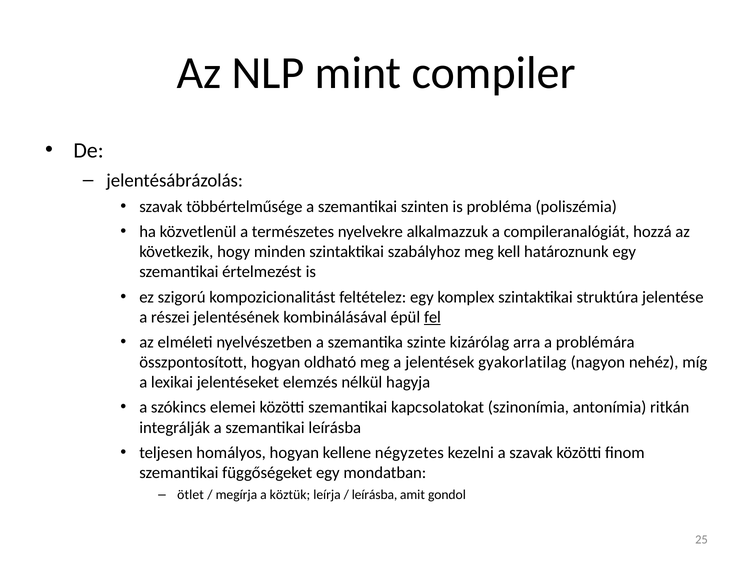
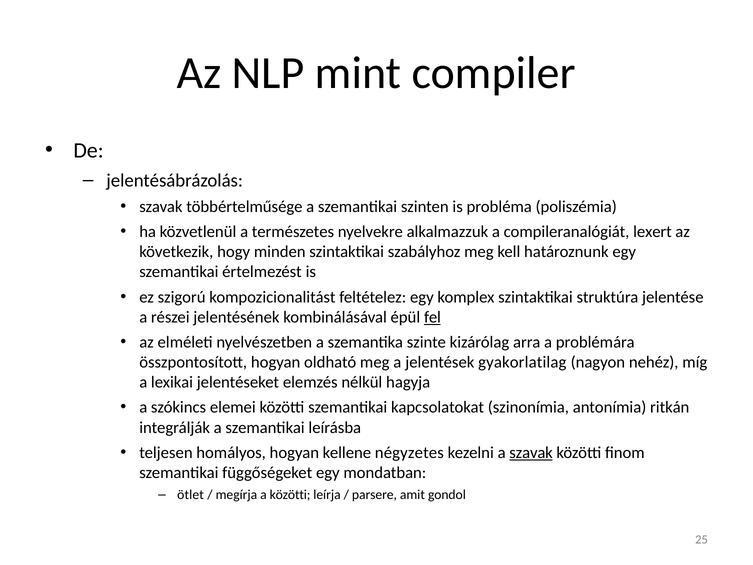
hozzá: hozzá -> lexert
szavak at (531, 452) underline: none -> present
a köztük: köztük -> közötti
leírásba at (375, 495): leírásba -> parsere
